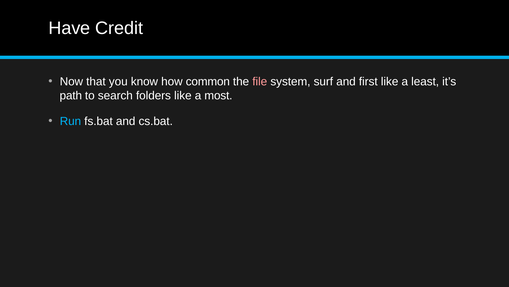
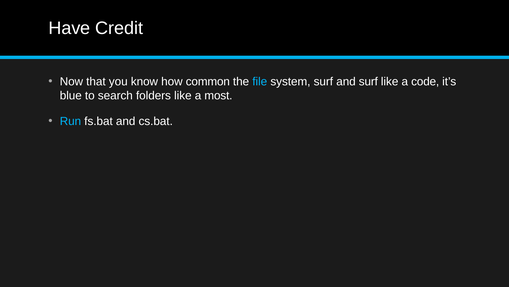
file colour: pink -> light blue
and first: first -> surf
least: least -> code
path: path -> blue
